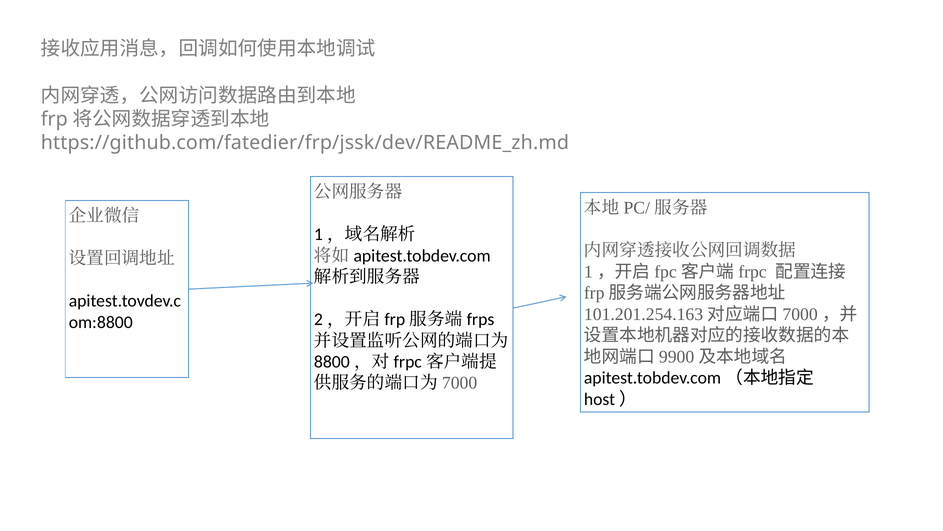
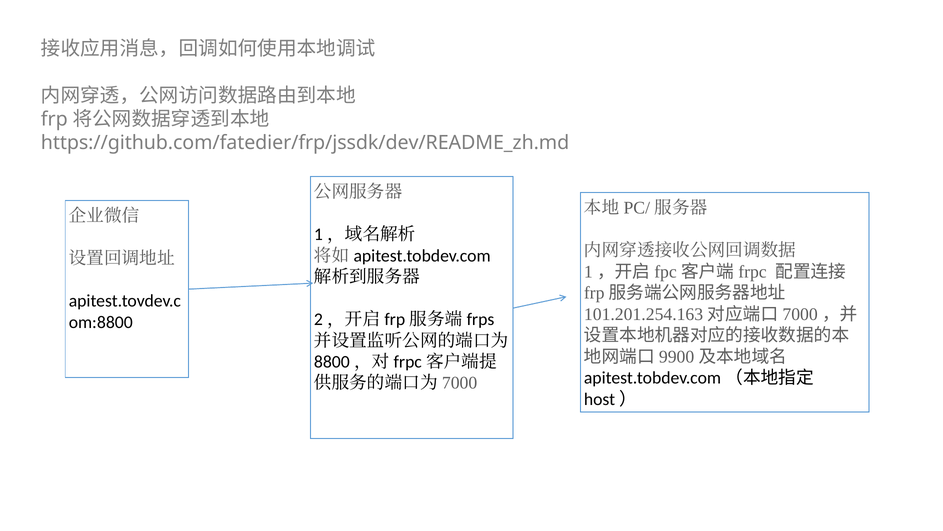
https://github.com/fatedier/frp/jssk/dev/README_zh.md: https://github.com/fatedier/frp/jssk/dev/README_zh.md -> https://github.com/fatedier/frp/jssdk/dev/README_zh.md
